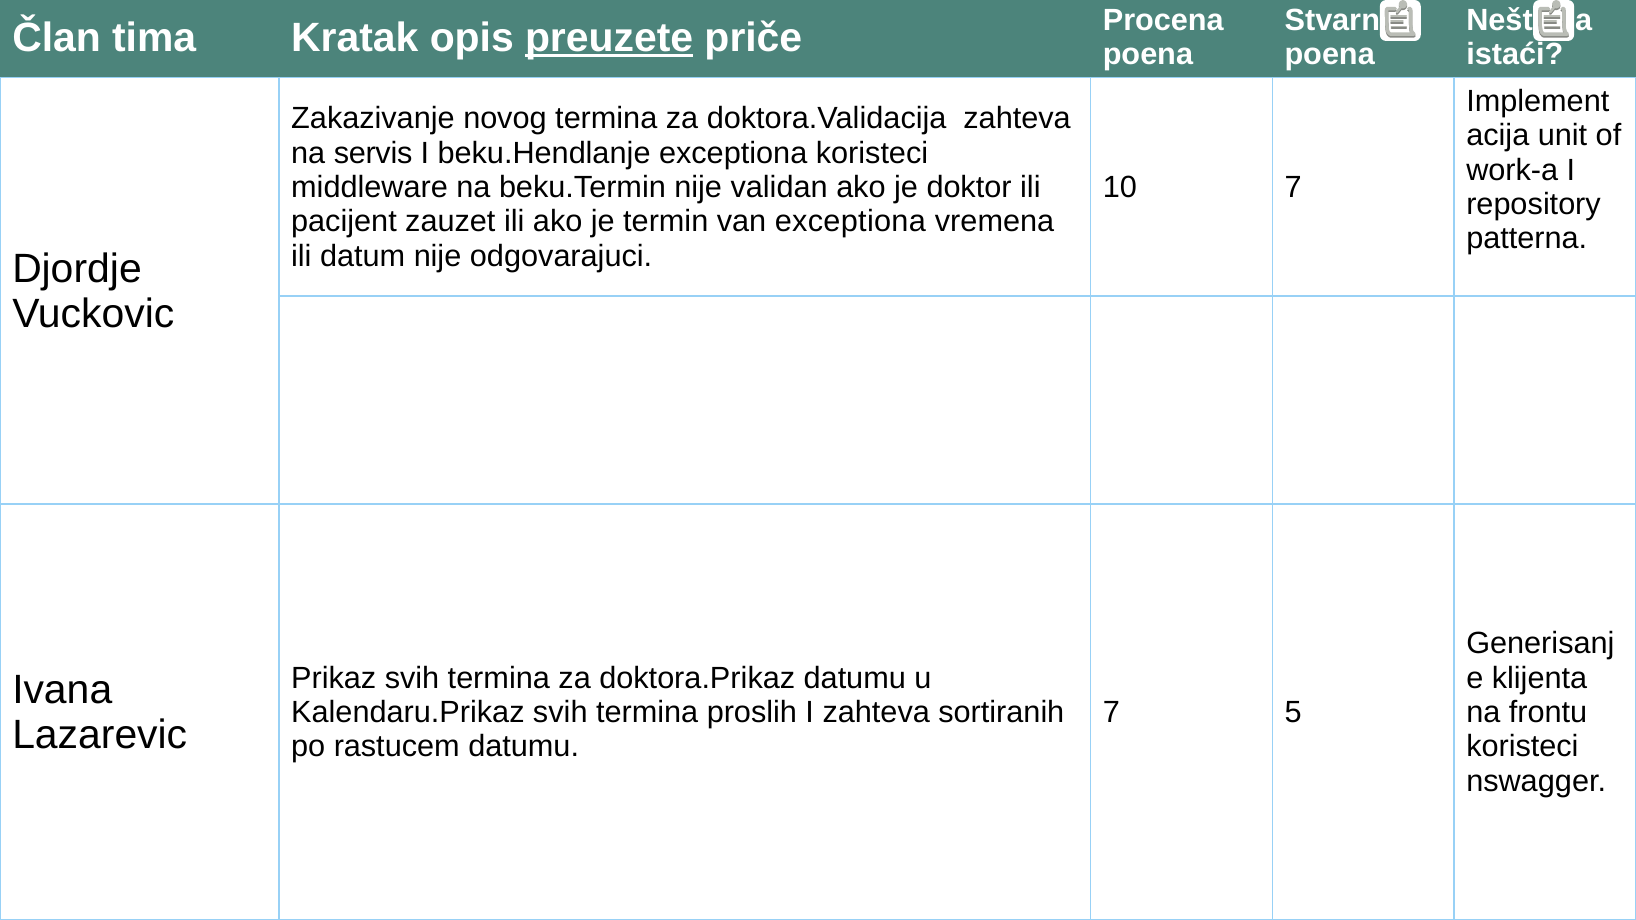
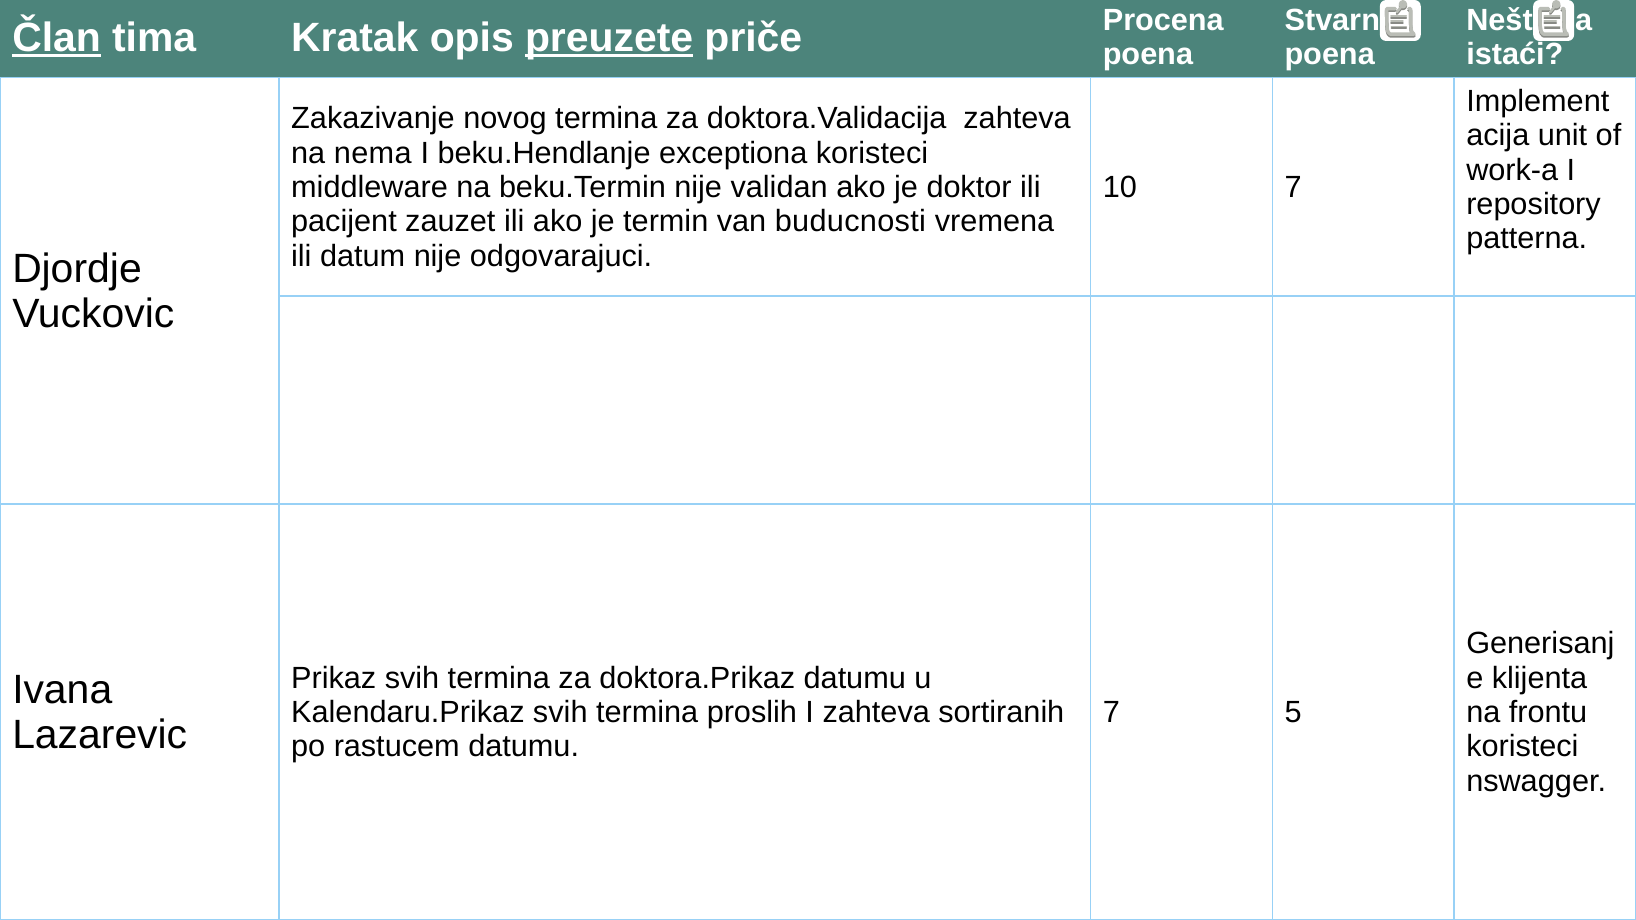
Član underline: none -> present
servis: servis -> nema
van exceptiona: exceptiona -> buducnosti
